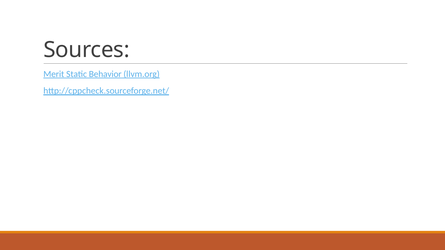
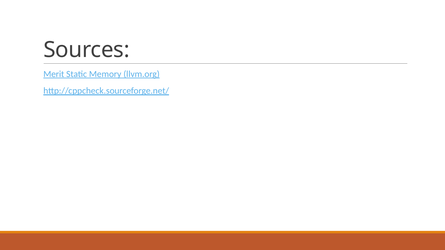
Behavior: Behavior -> Memory
